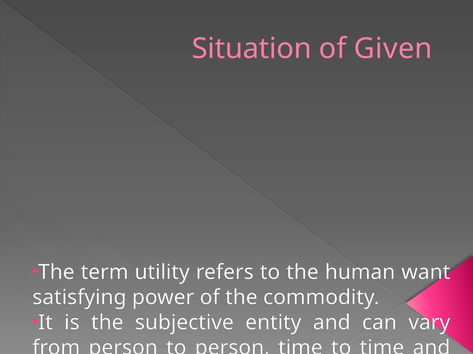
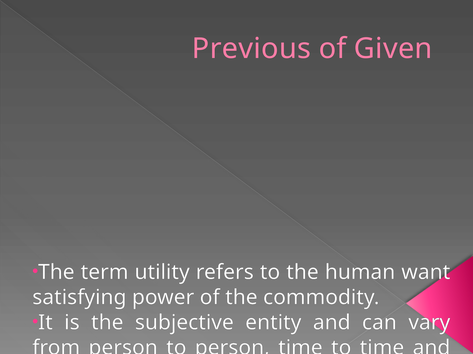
Situation: Situation -> Previous
